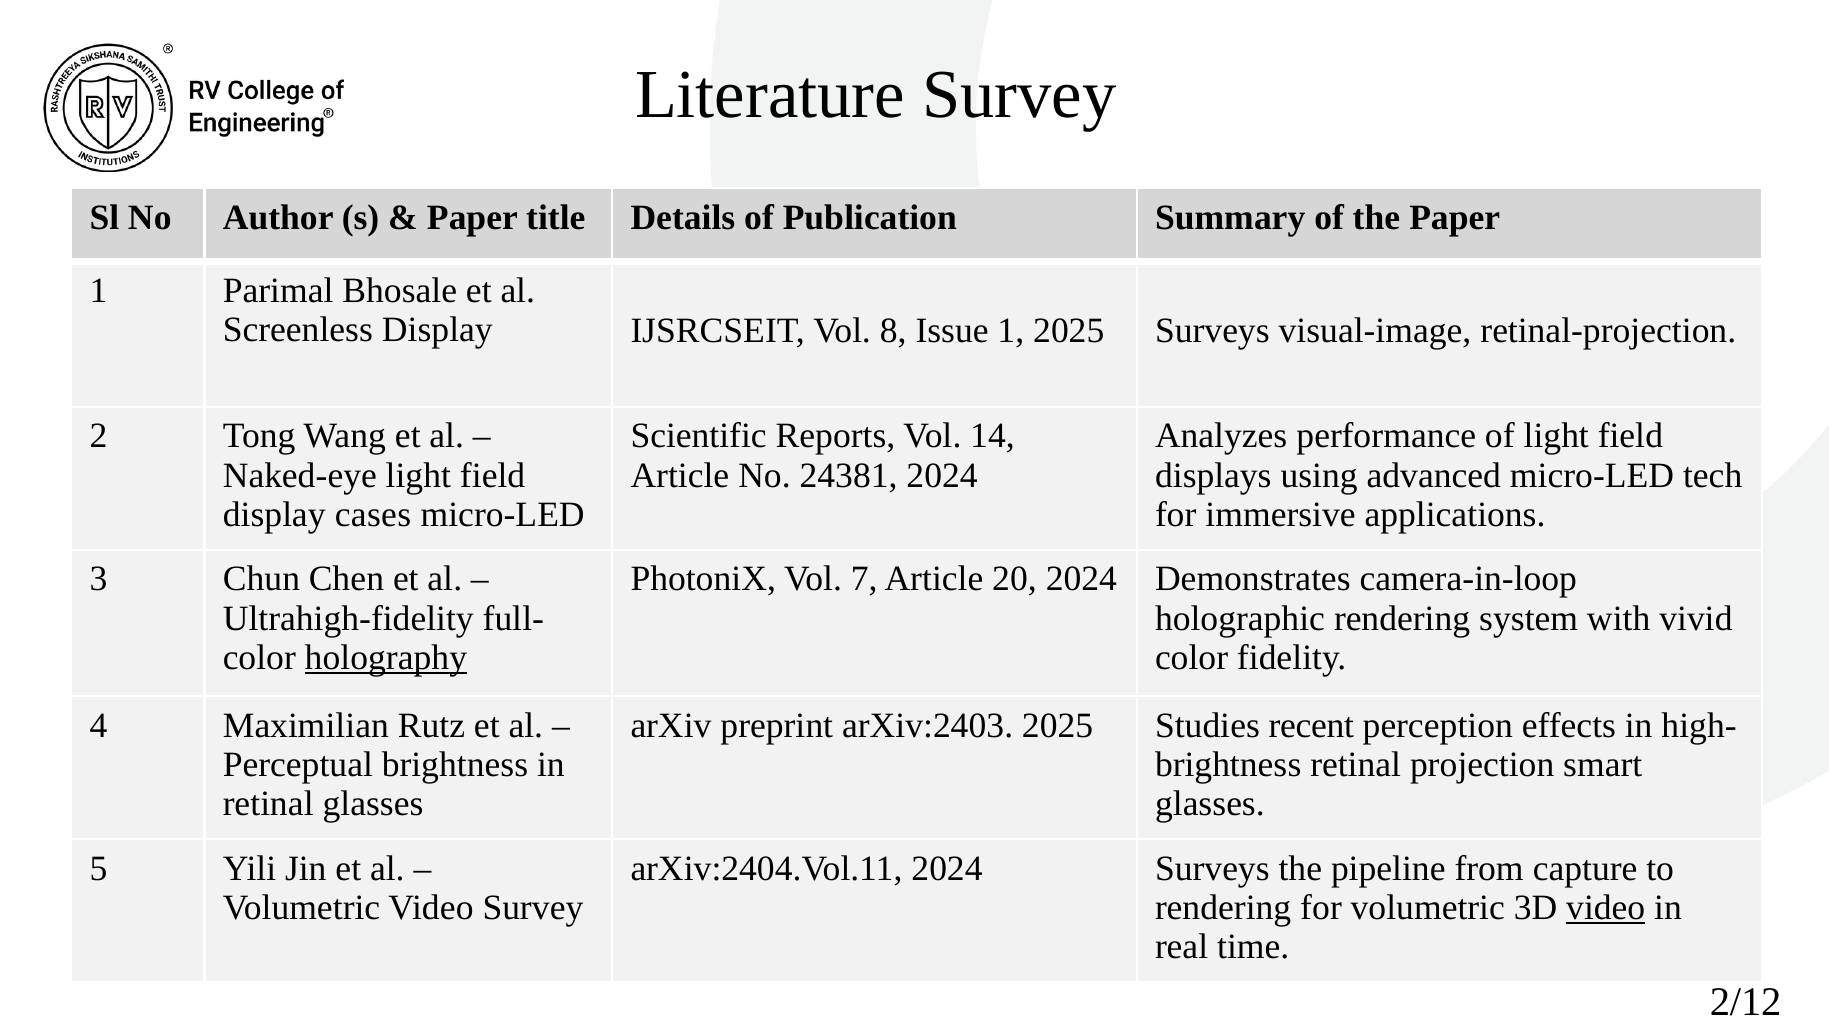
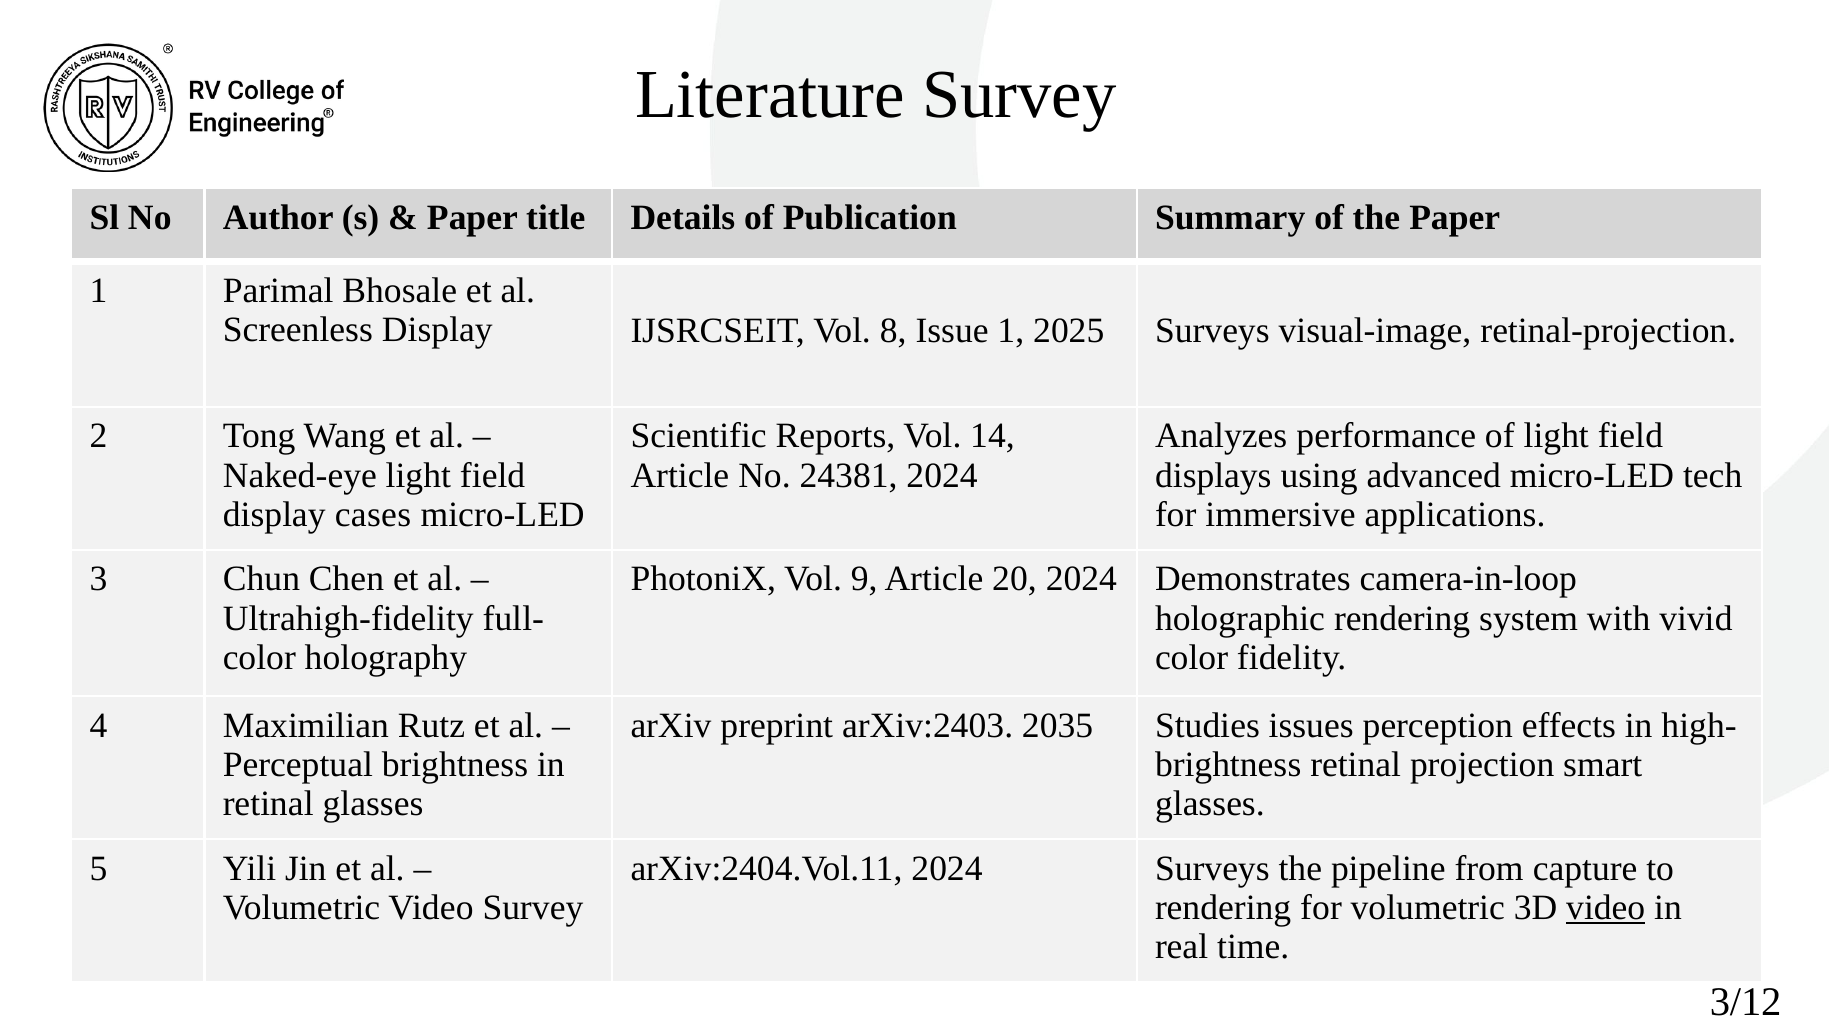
7: 7 -> 9
holography underline: present -> none
arXiv:2403 2025: 2025 -> 2035
recent: recent -> issues
2/12: 2/12 -> 3/12
